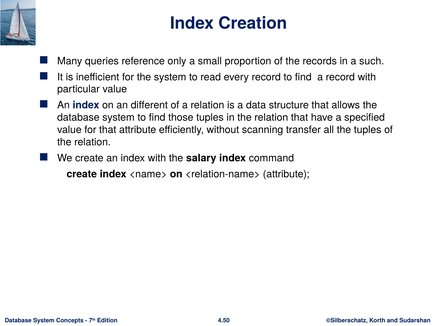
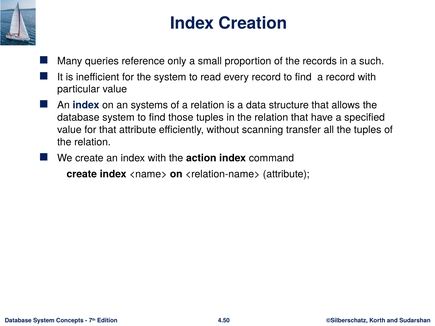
different: different -> systems
salary: salary -> action
